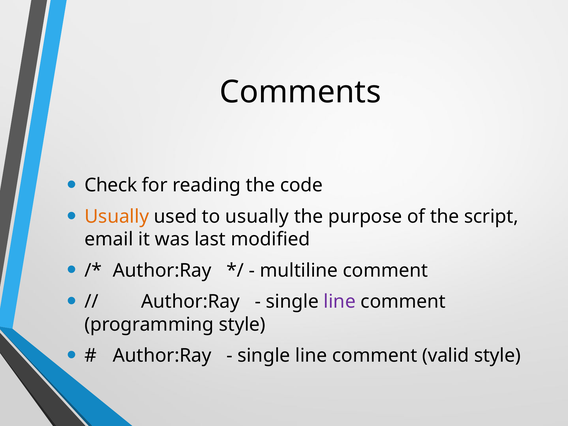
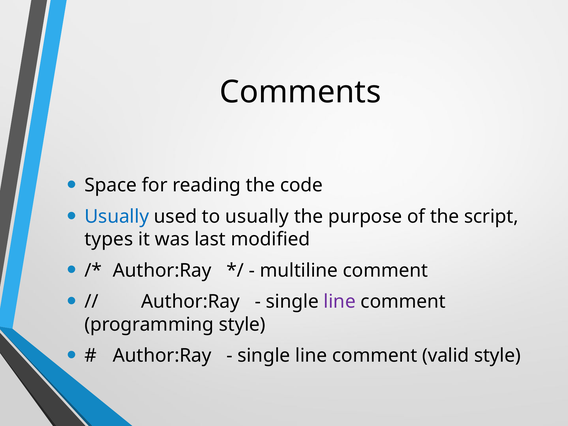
Check: Check -> Space
Usually at (117, 217) colour: orange -> blue
email: email -> types
